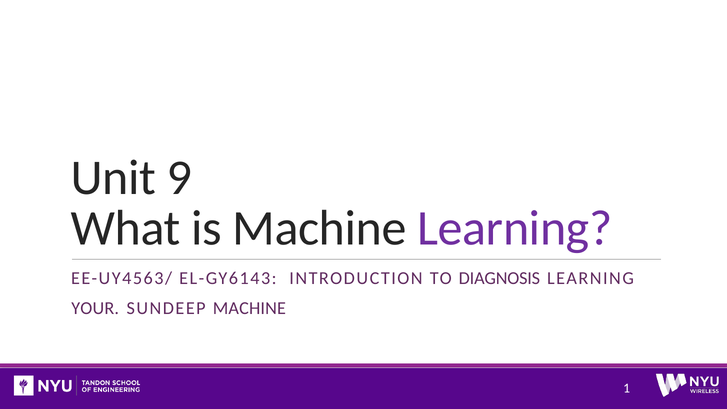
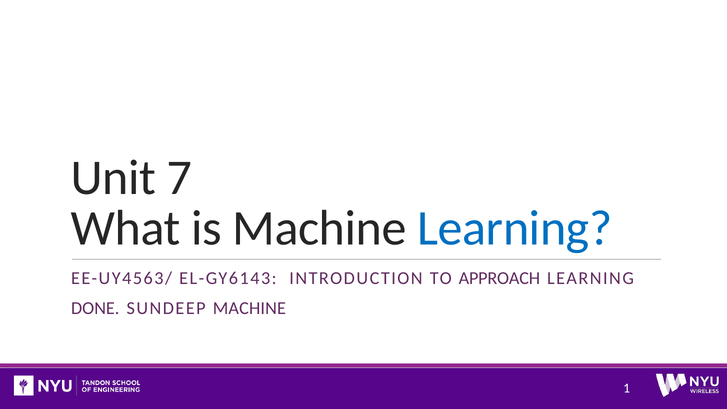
9: 9 -> 7
Learning at (515, 228) colour: purple -> blue
DIAGNOSIS: DIAGNOSIS -> APPROACH
YOUR: YOUR -> DONE
